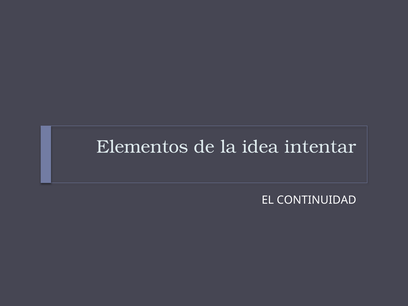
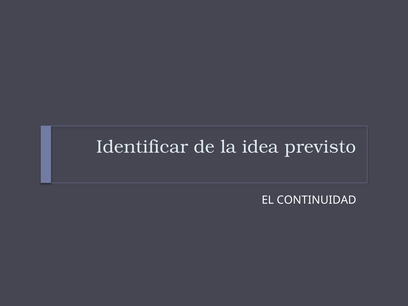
Elementos: Elementos -> Identificar
intentar: intentar -> previsto
